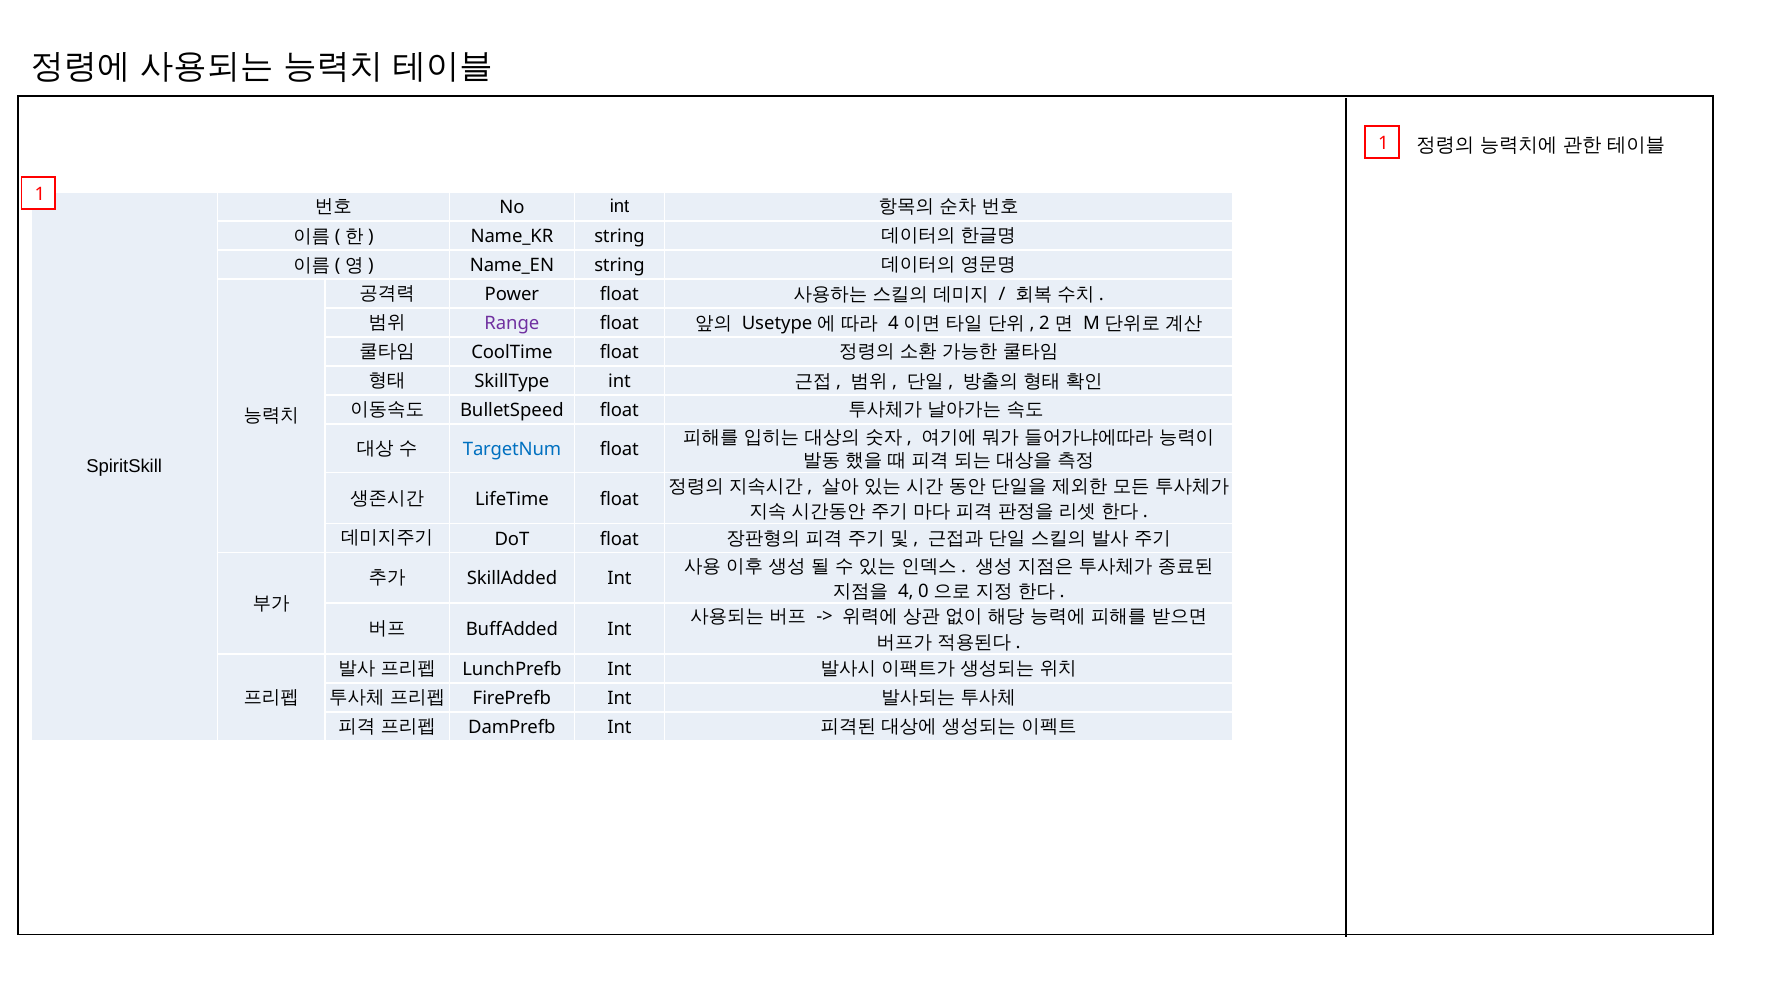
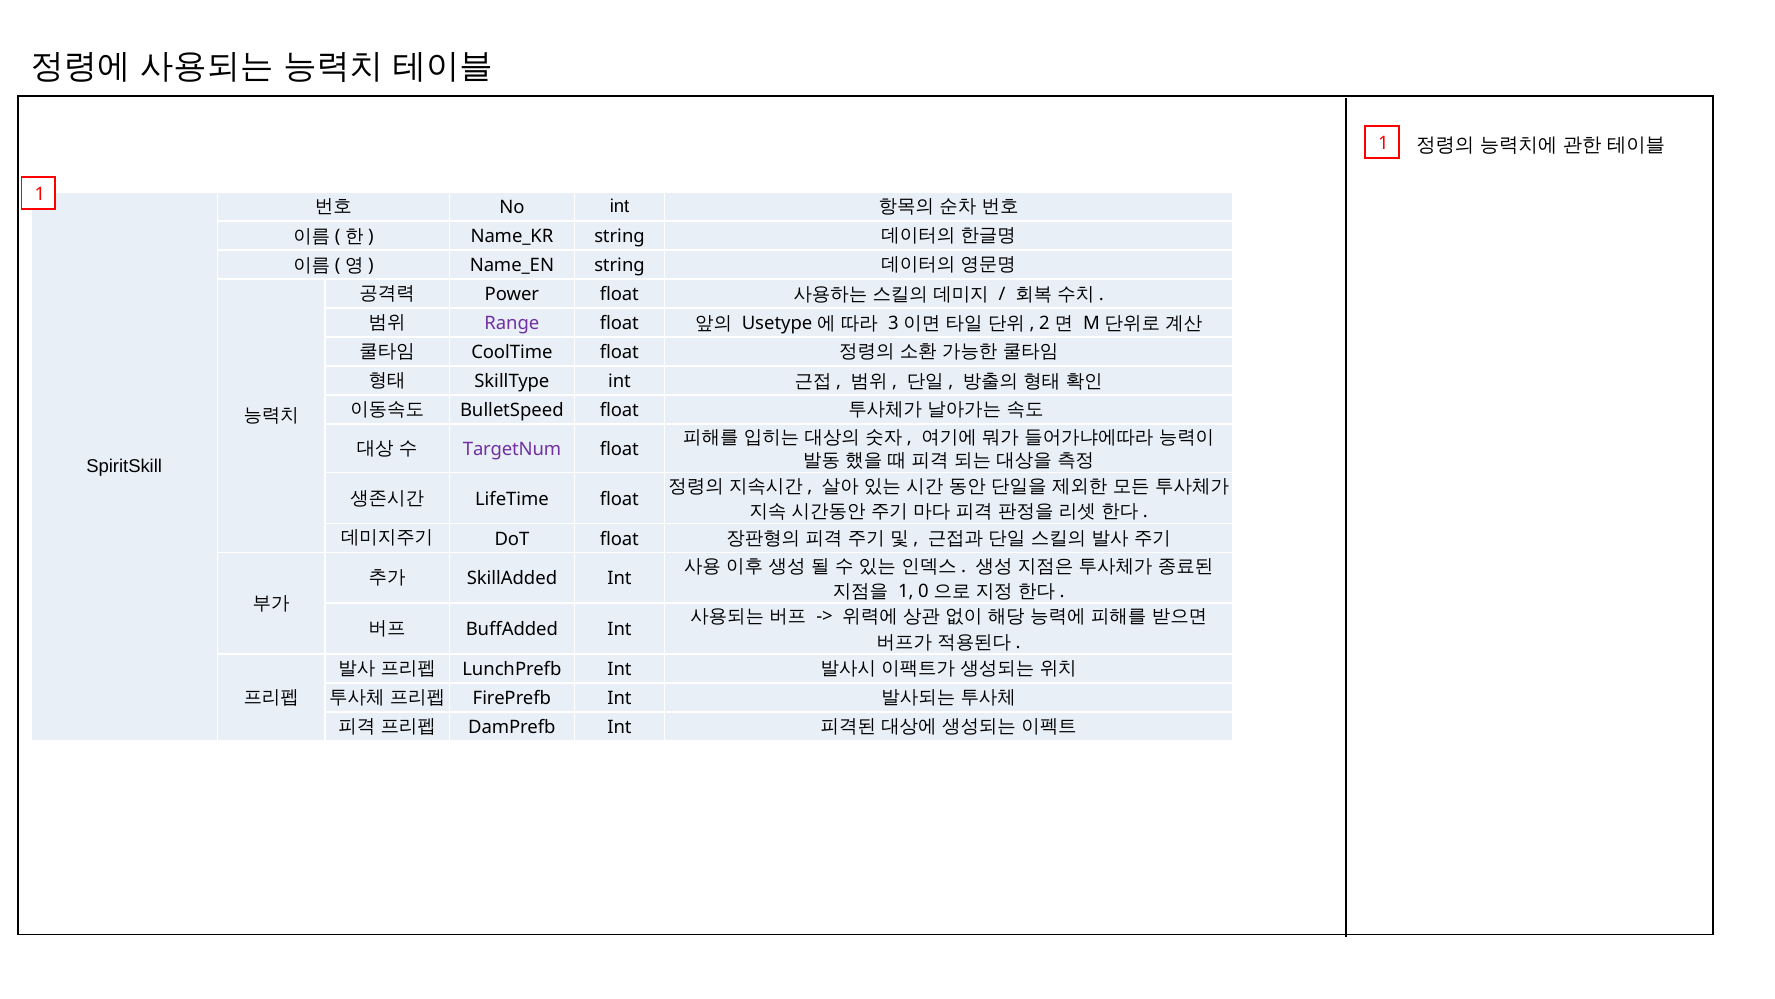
4 at (893, 323): 4 -> 3
TargetNum colour: blue -> purple
4 at (906, 591): 4 -> 1
